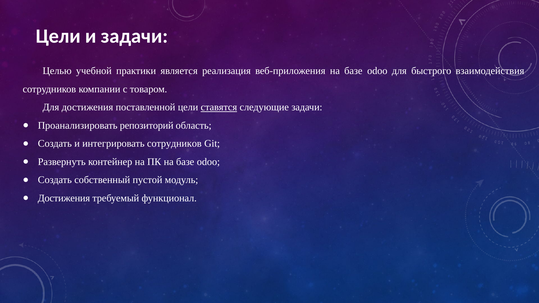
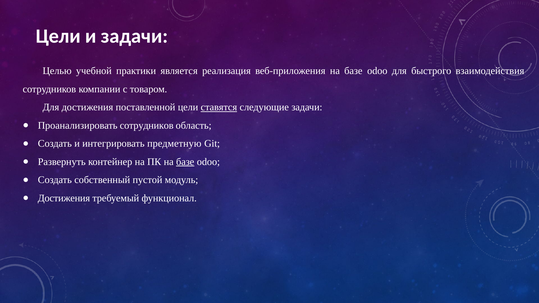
Проанализировать репозиторий: репозиторий -> сотрудников
интегрировать сотрудников: сотрудников -> предметную
базе at (185, 162) underline: none -> present
